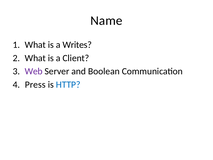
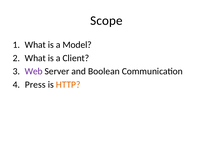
Name: Name -> Scope
Writes: Writes -> Model
HTTP colour: blue -> orange
